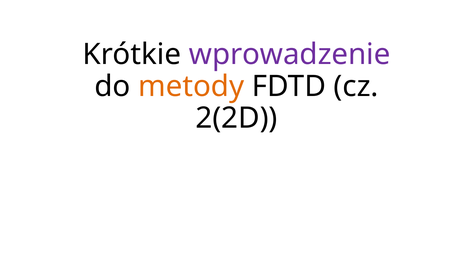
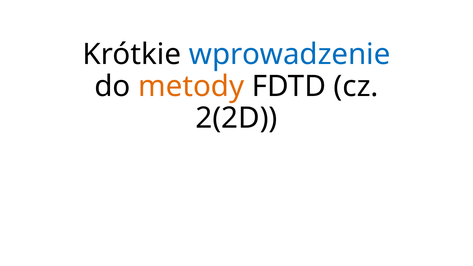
wprowadzenie colour: purple -> blue
